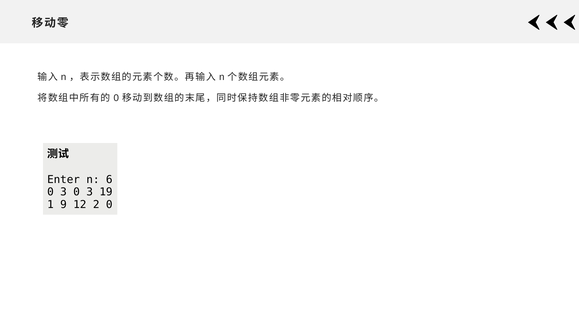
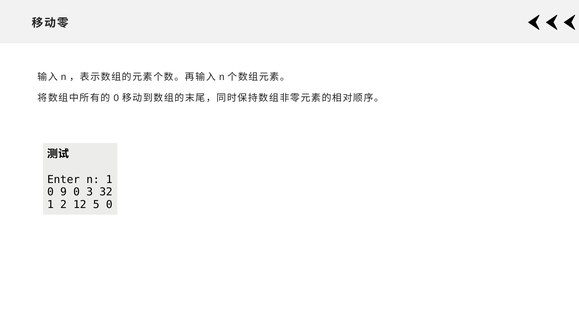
n 6: 6 -> 1
3 at (64, 192): 3 -> 9
19: 19 -> 32
9: 9 -> 2
2: 2 -> 5
